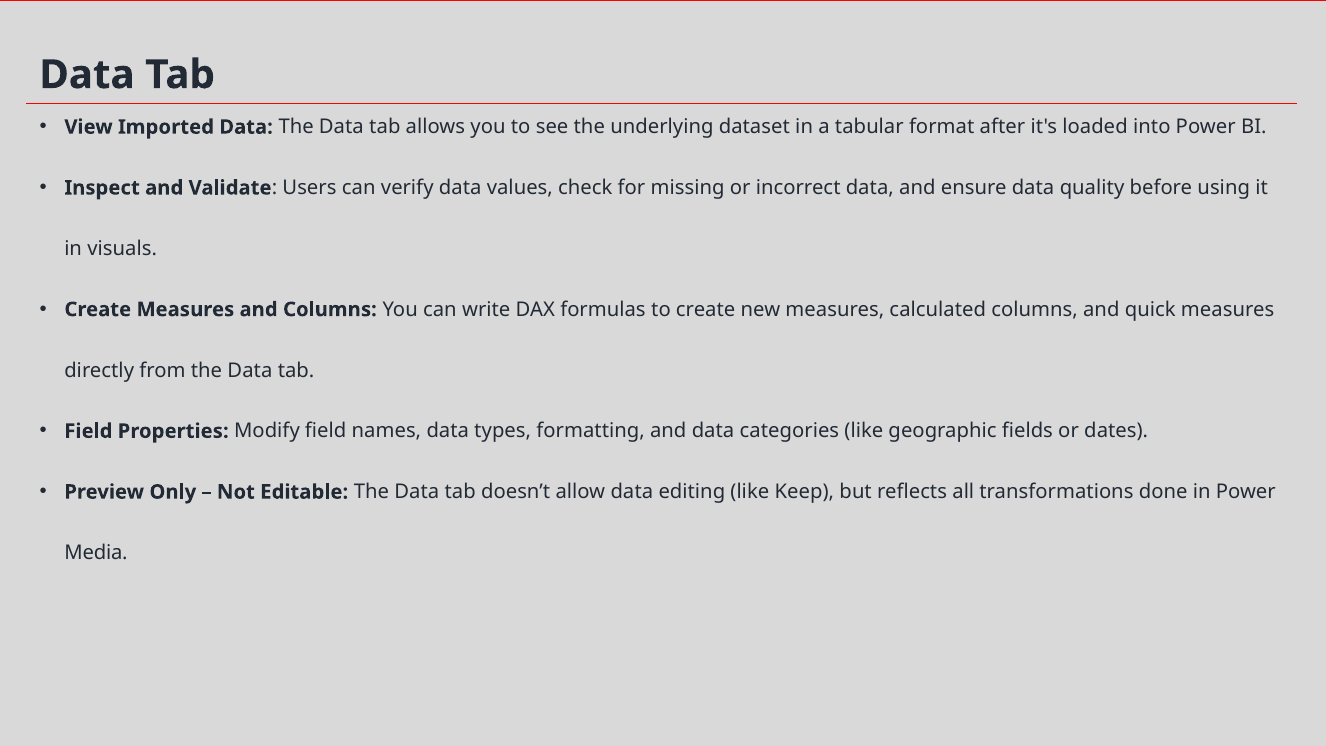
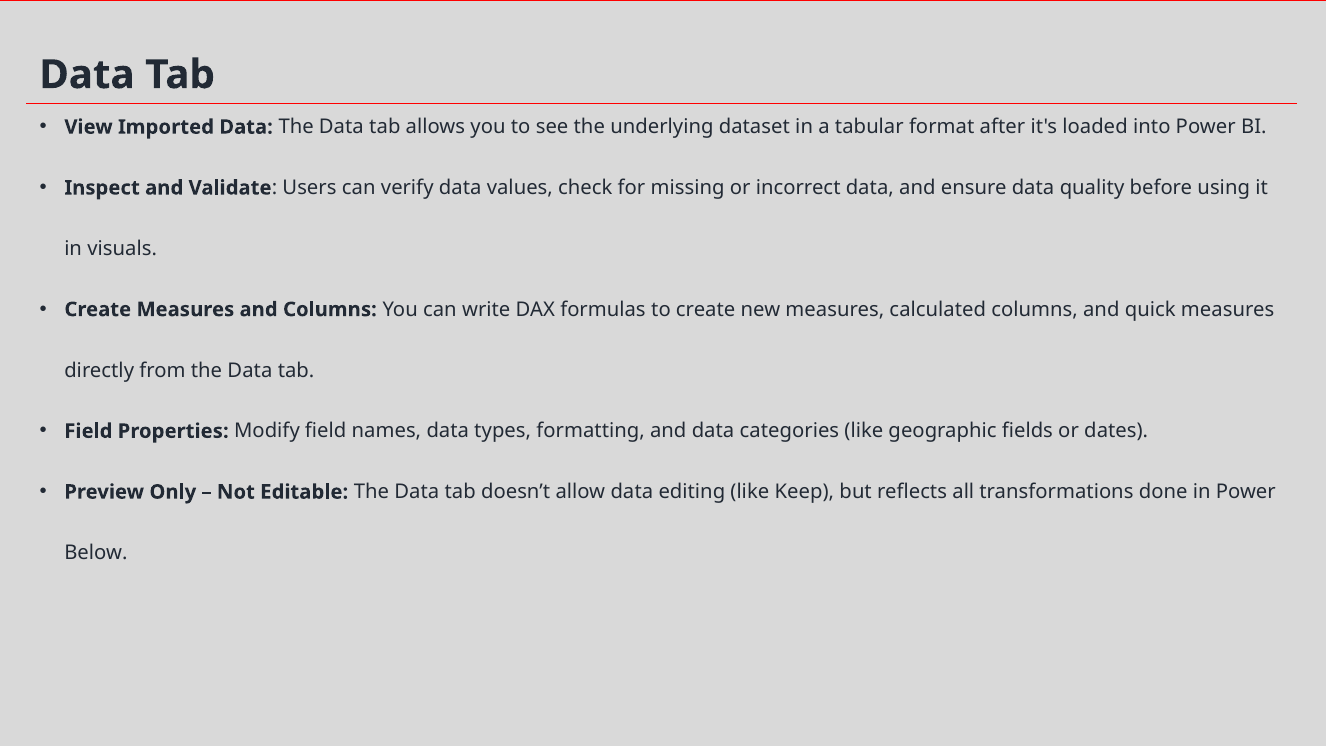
Media: Media -> Below
